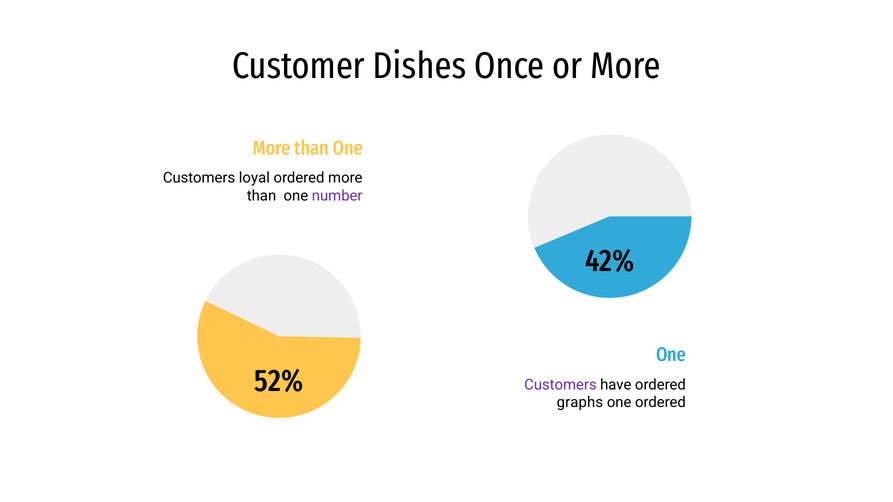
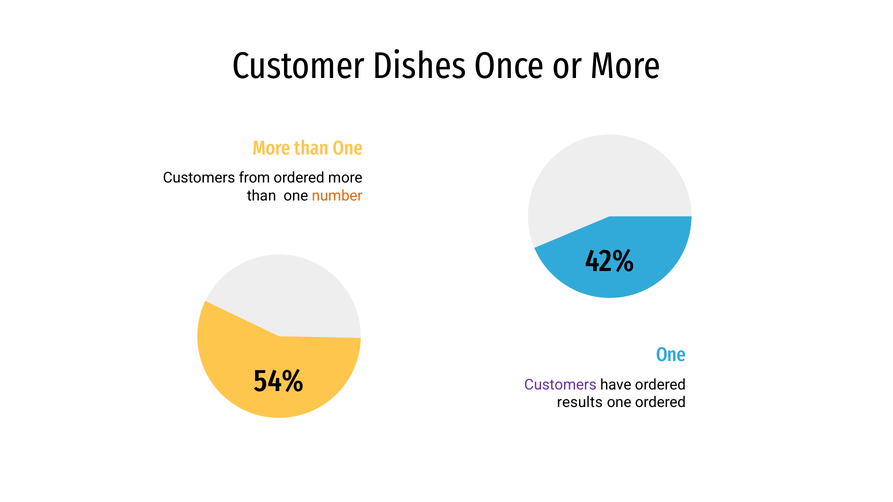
loyal: loyal -> from
number colour: purple -> orange
52%: 52% -> 54%
graphs: graphs -> results
